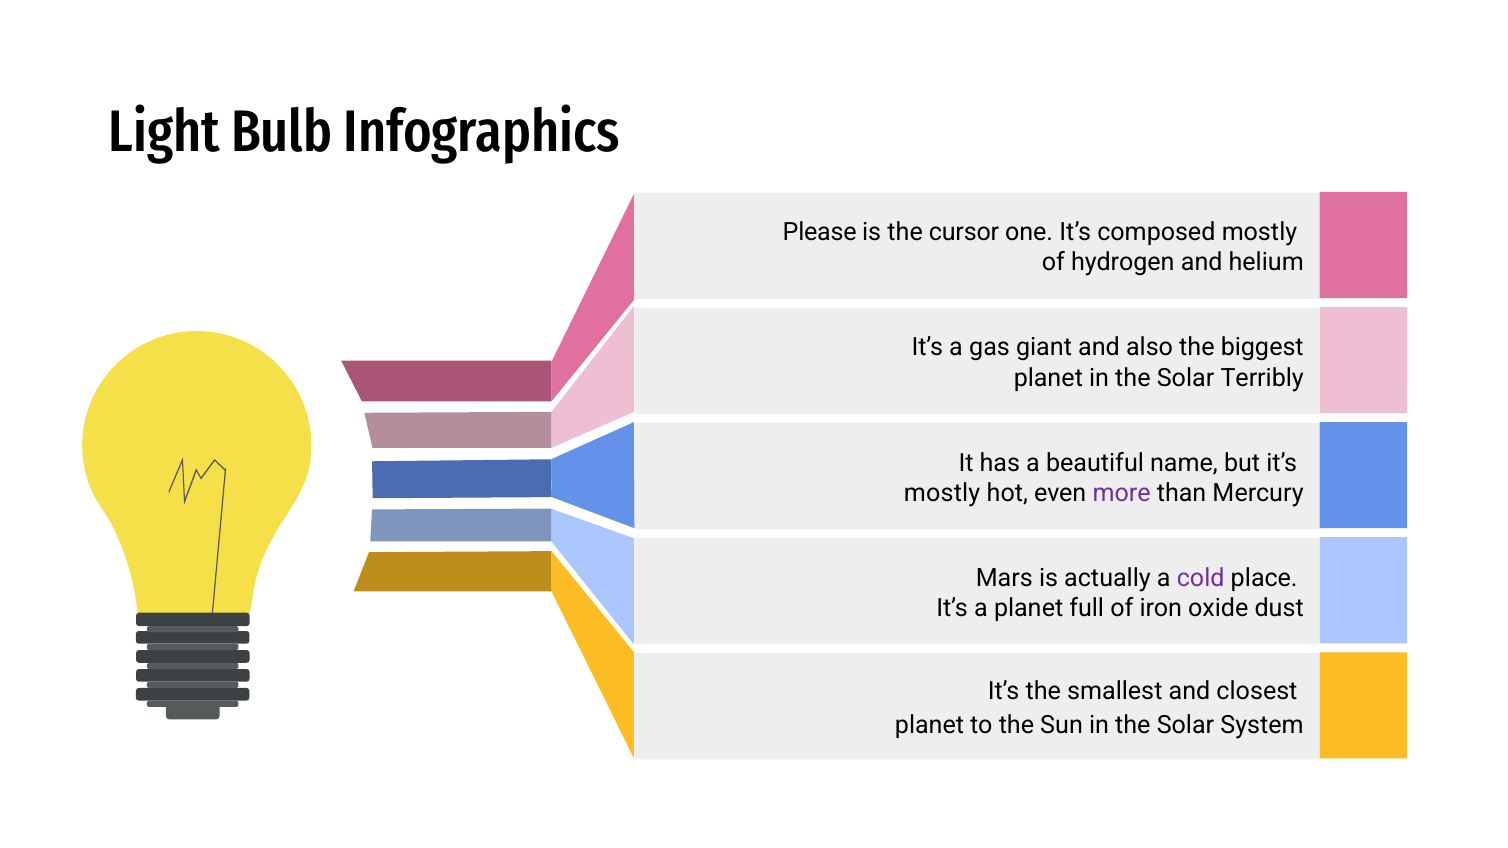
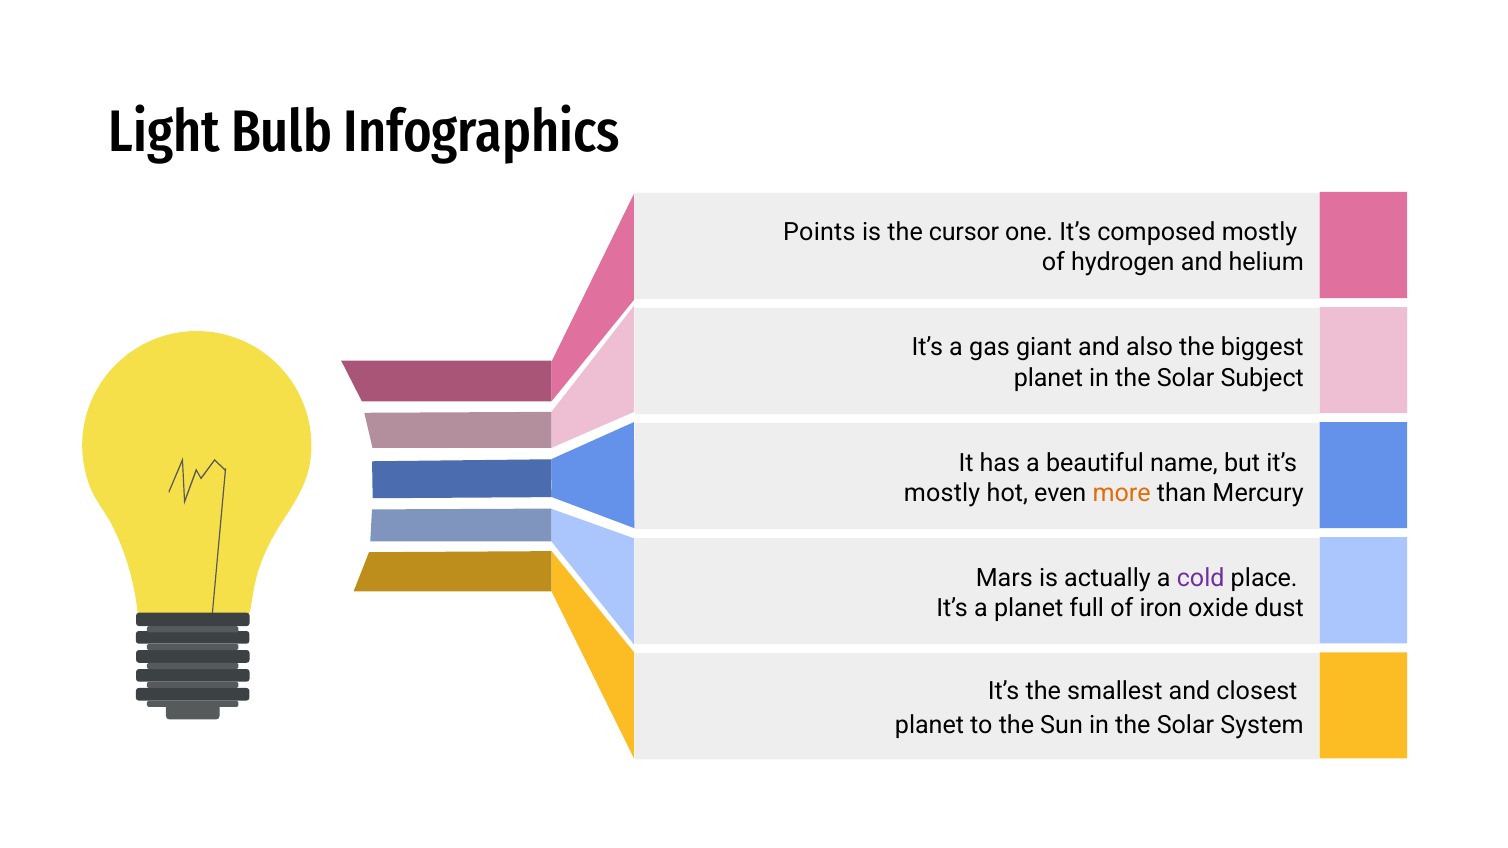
Please: Please -> Points
Terribly: Terribly -> Subject
more colour: purple -> orange
